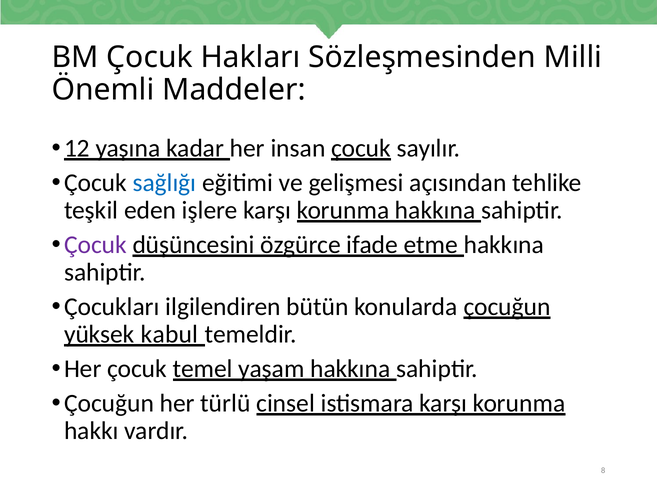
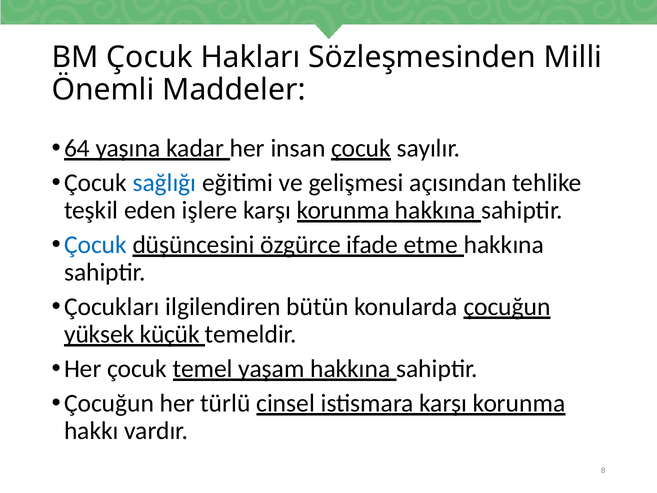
12: 12 -> 64
Çocuk at (95, 245) colour: purple -> blue
kabul: kabul -> küçük
